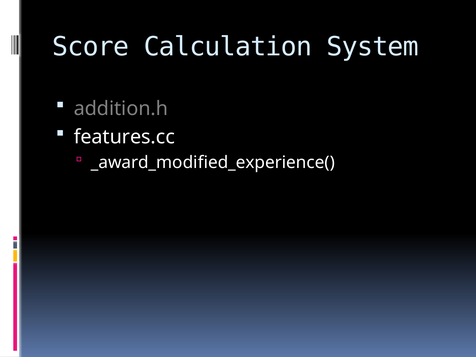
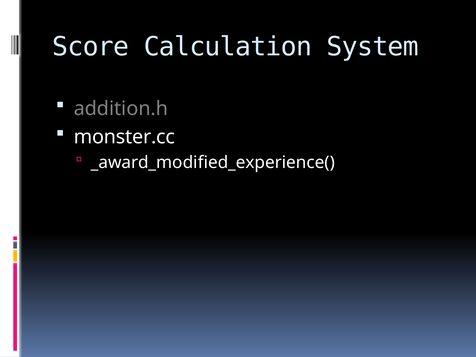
features.cc: features.cc -> monster.cc
